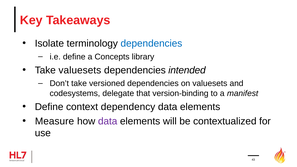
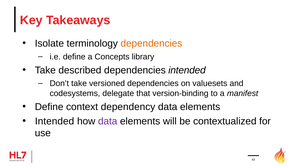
dependencies at (151, 43) colour: blue -> orange
Take valuesets: valuesets -> described
Measure at (55, 121): Measure -> Intended
